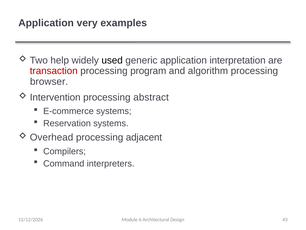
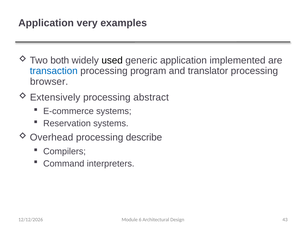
help: help -> both
interpretation: interpretation -> implemented
transaction colour: red -> blue
algorithm: algorithm -> translator
Intervention: Intervention -> Extensively
adjacent: adjacent -> describe
